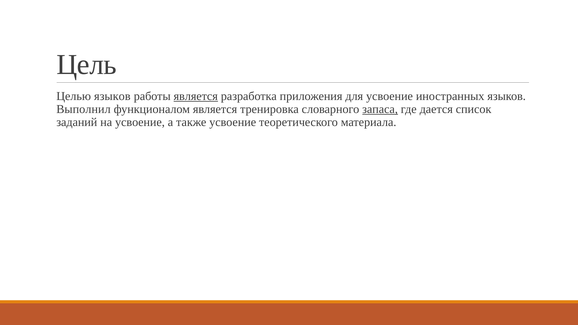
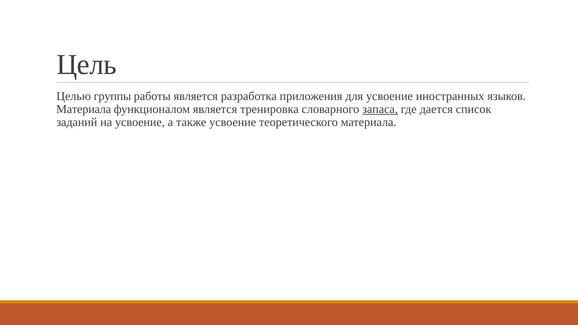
Целью языков: языков -> группы
является at (196, 96) underline: present -> none
Выполнил at (83, 109): Выполнил -> Материала
